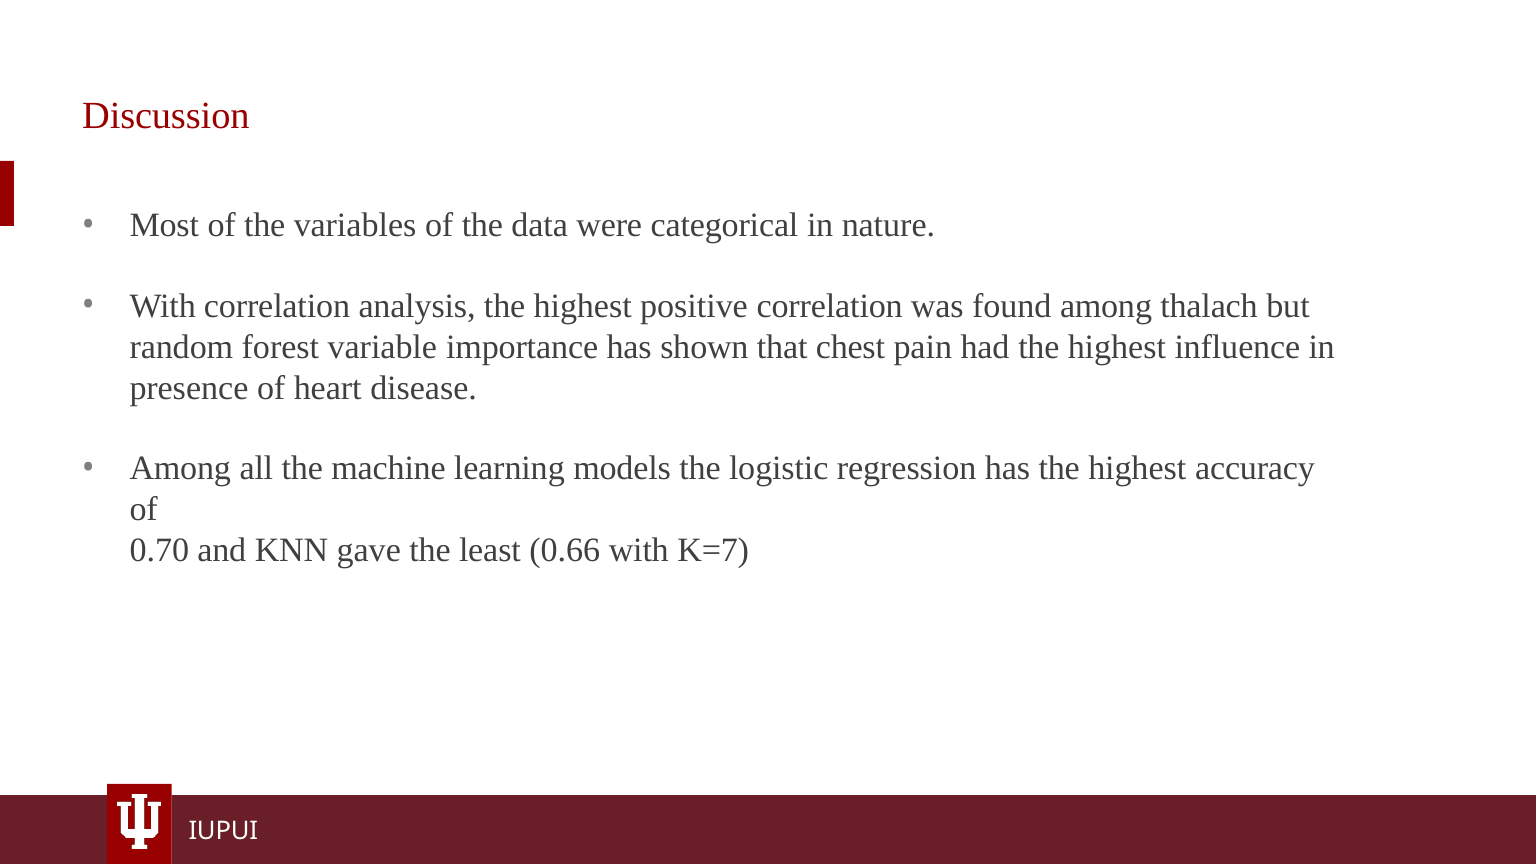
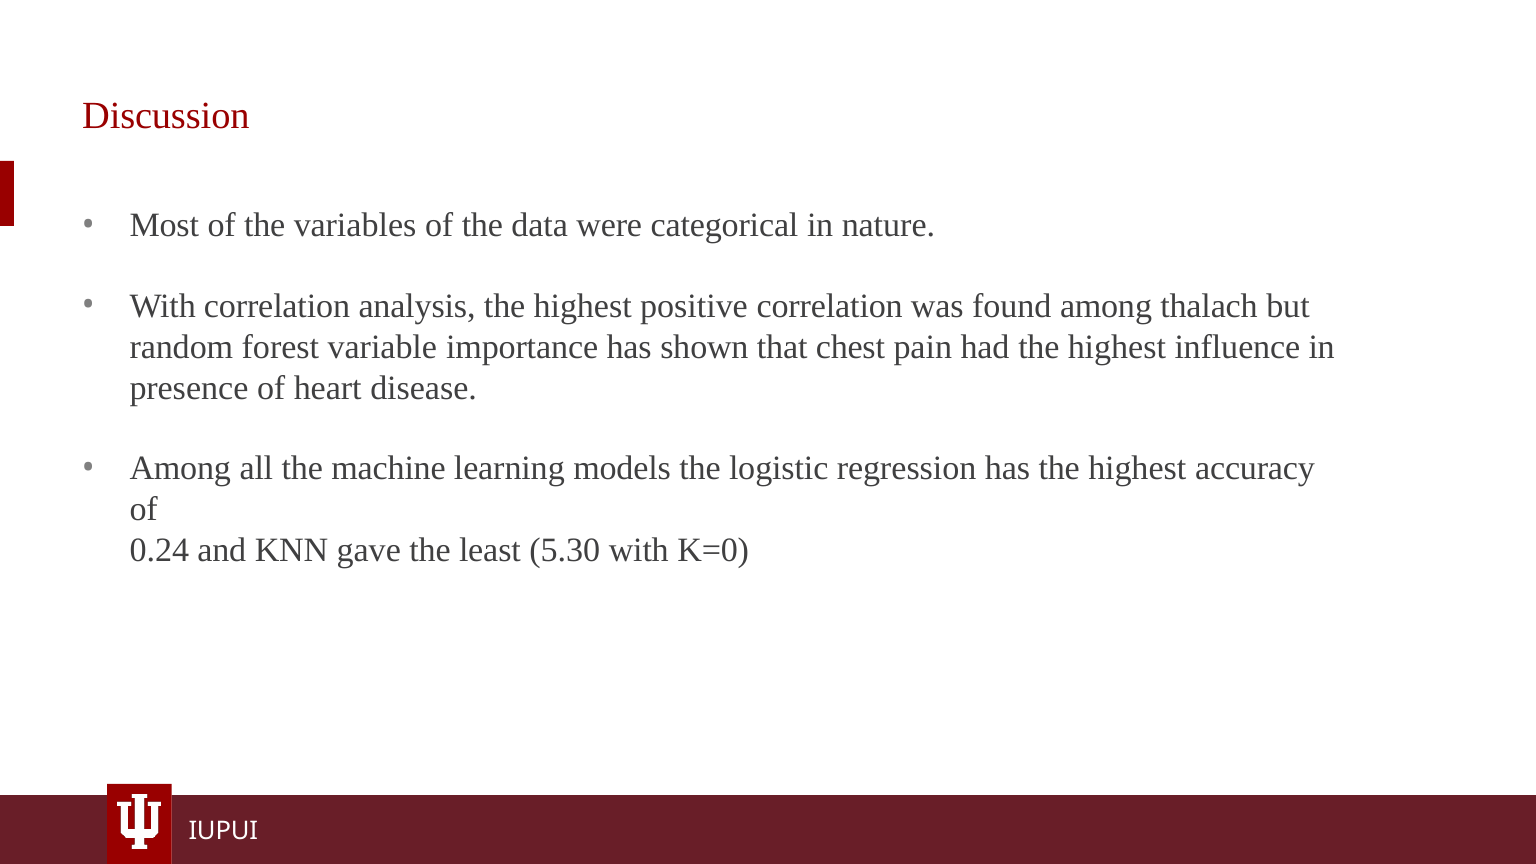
0.70: 0.70 -> 0.24
0.66: 0.66 -> 5.30
K=7: K=7 -> K=0
